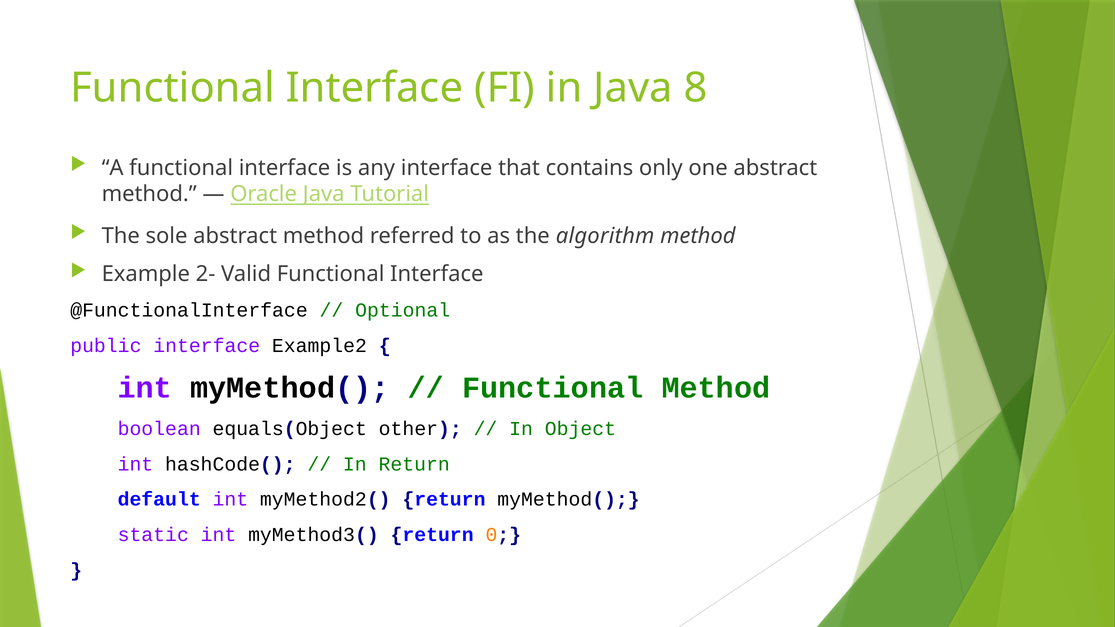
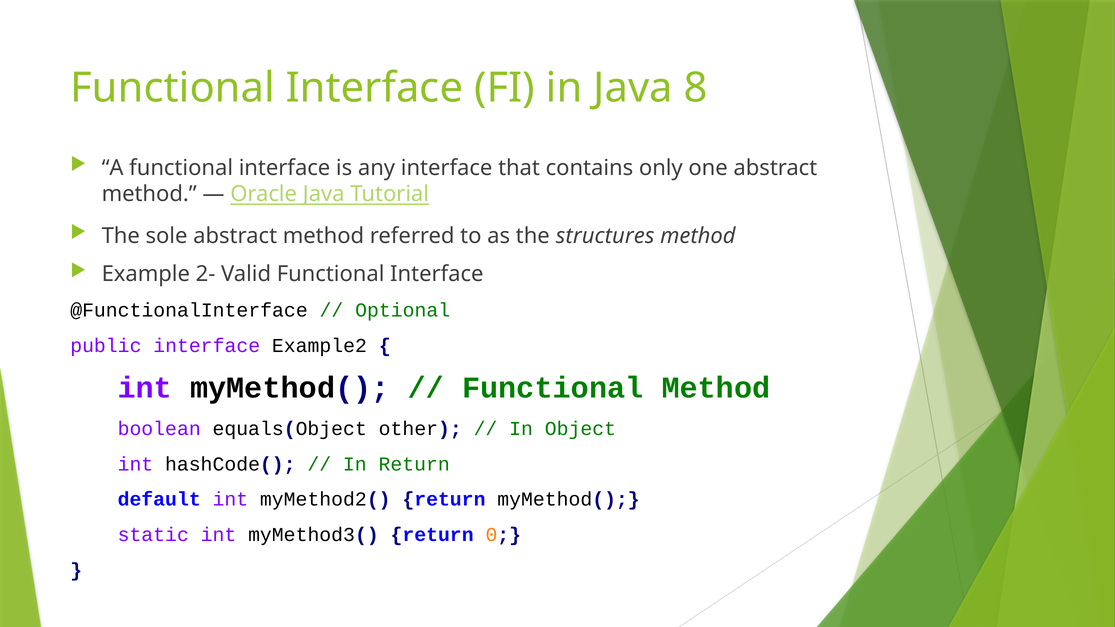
algorithm: algorithm -> structures
